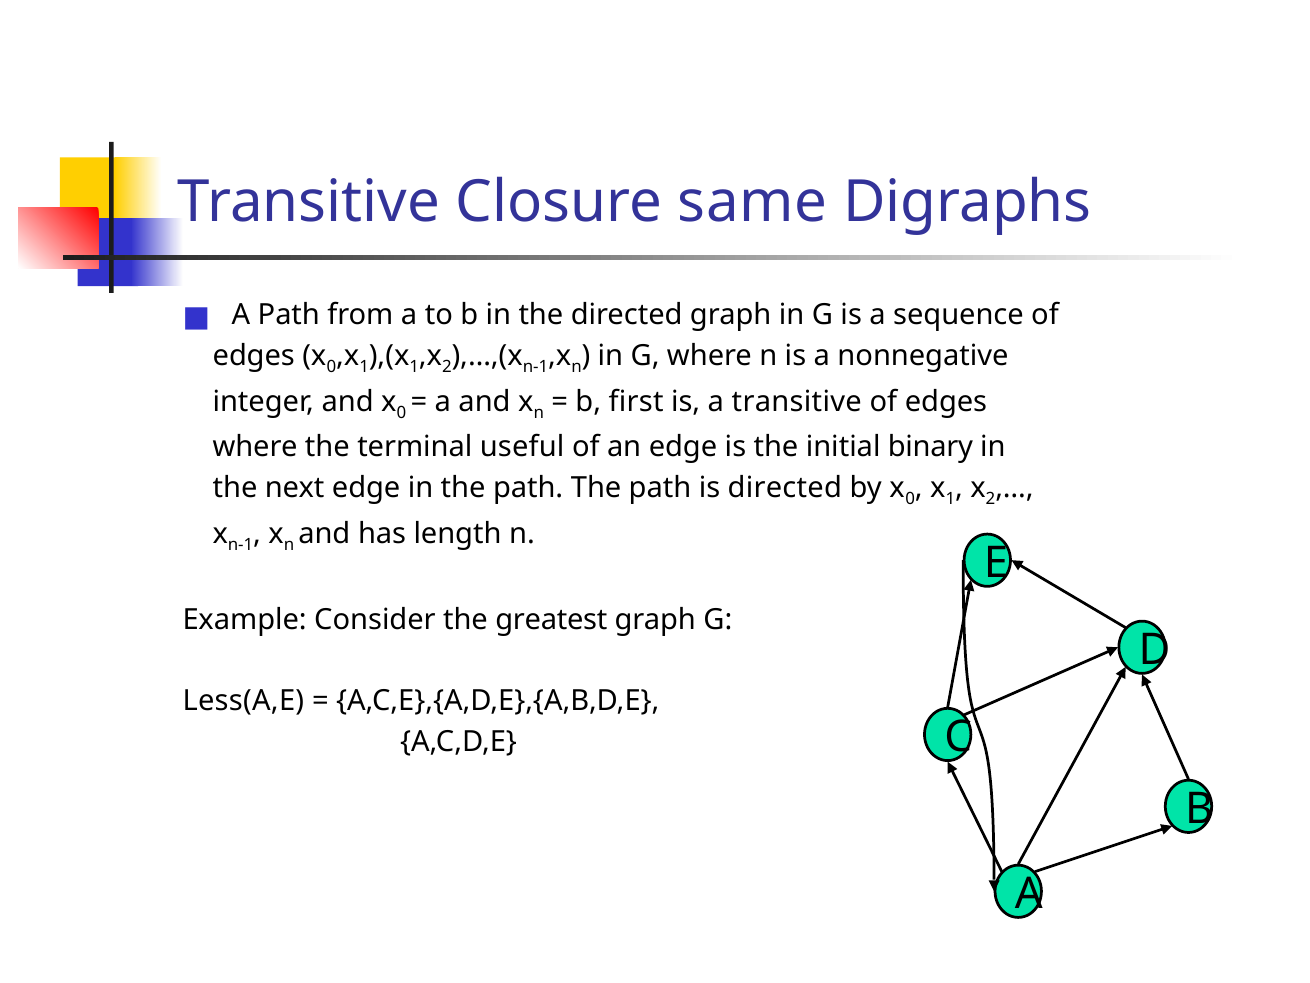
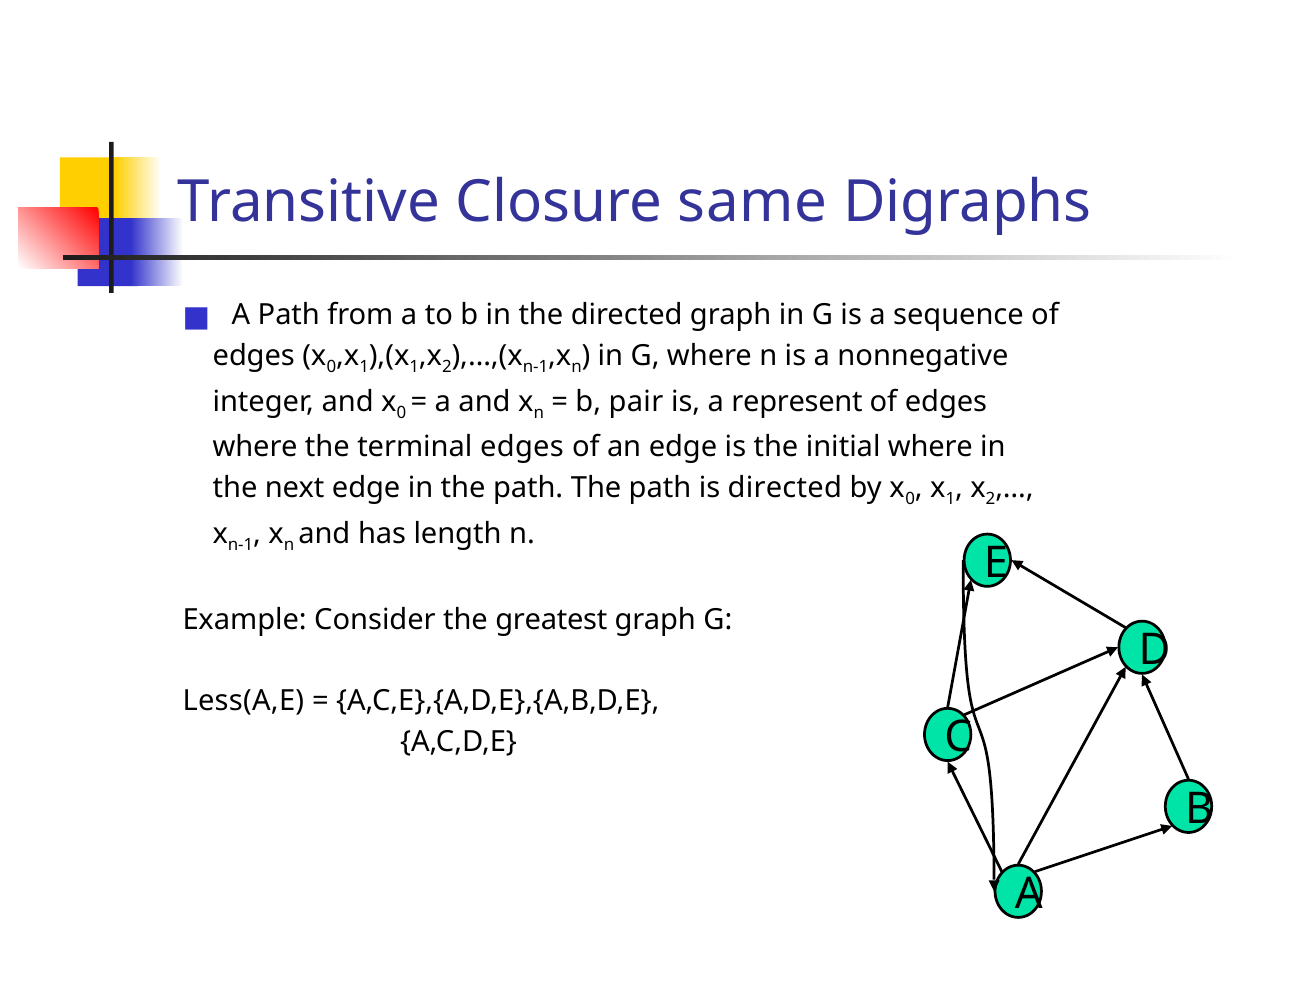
first: first -> pair
a transitive: transitive -> represent
terminal useful: useful -> edges
initial binary: binary -> where
